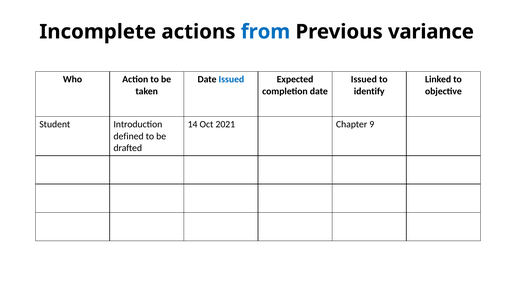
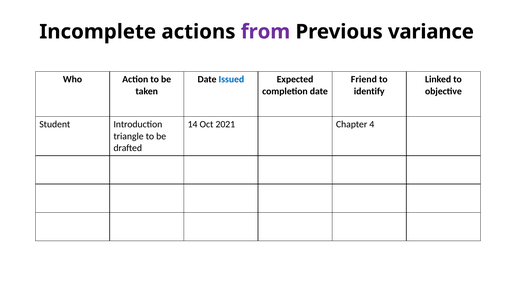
from colour: blue -> purple
Issued at (364, 80): Issued -> Friend
9: 9 -> 4
defined: defined -> triangle
